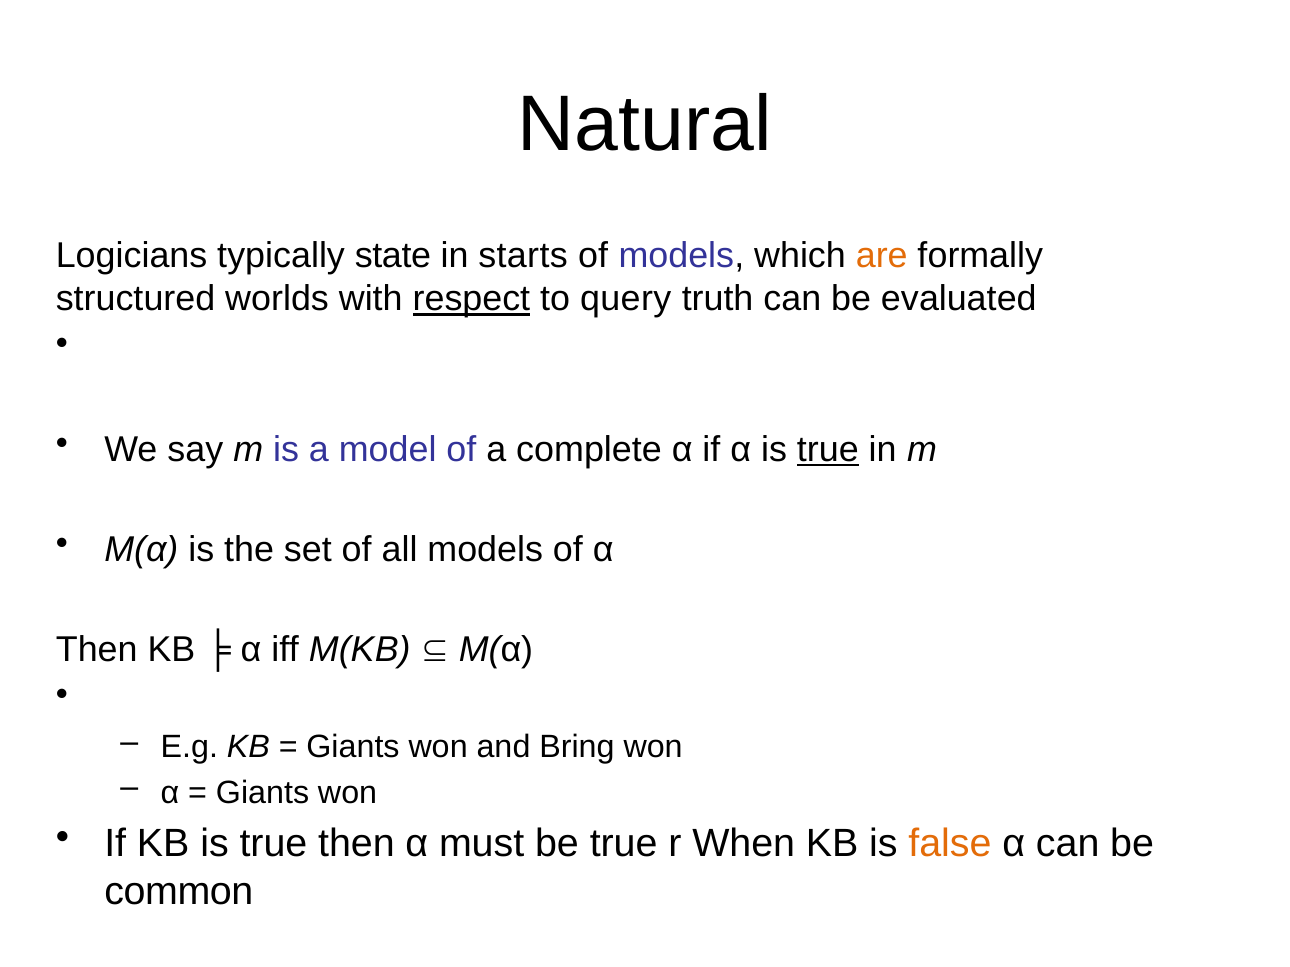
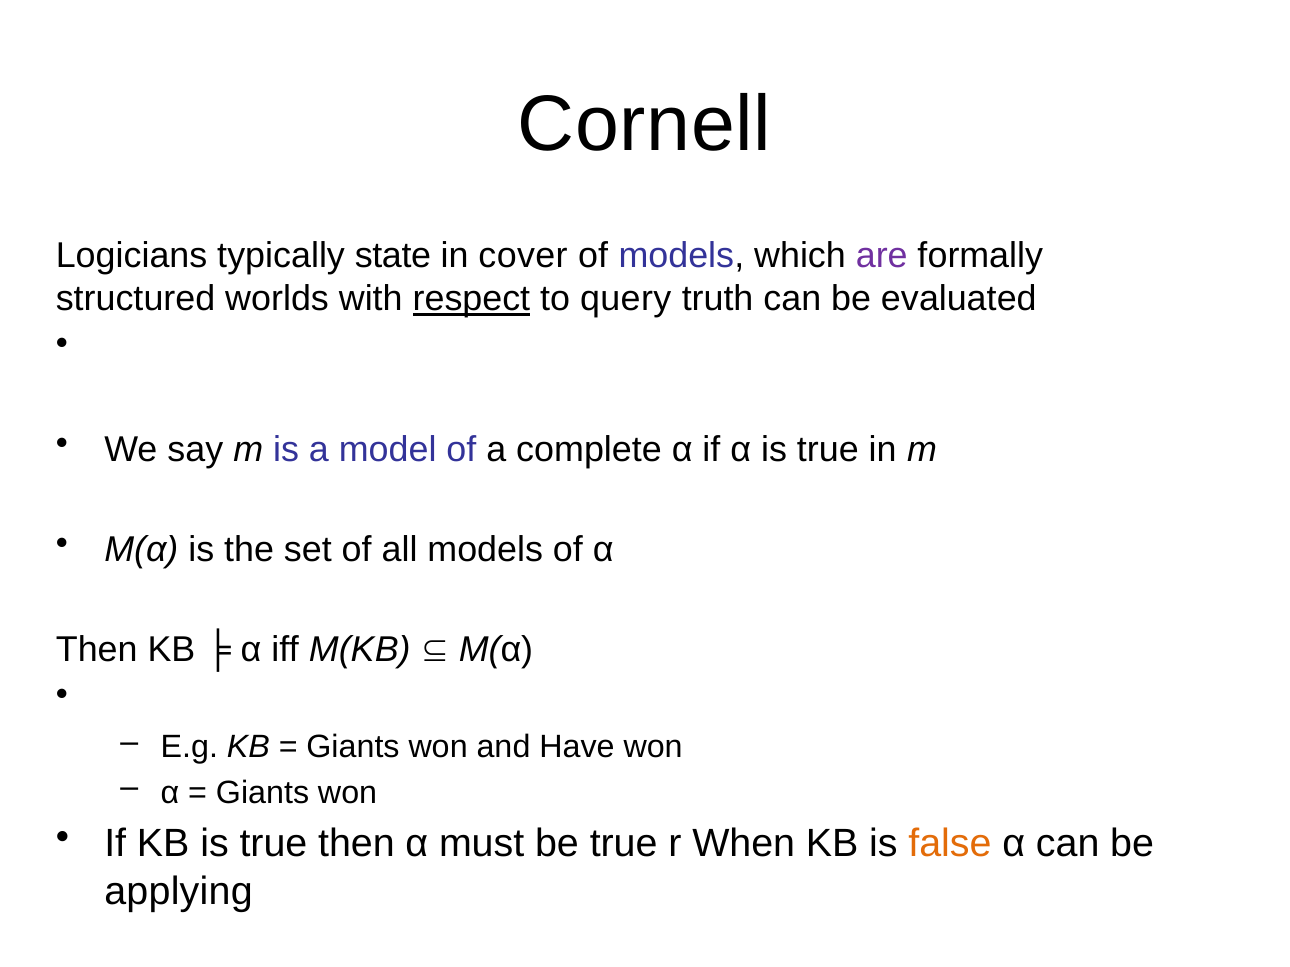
Natural: Natural -> Cornell
starts: starts -> cover
are colour: orange -> purple
true at (828, 450) underline: present -> none
Bring: Bring -> Have
common: common -> applying
